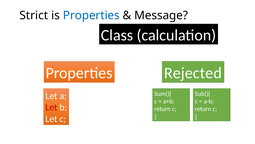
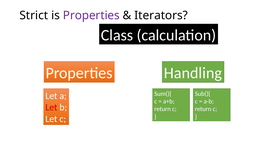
Properties at (91, 15) colour: blue -> purple
Message: Message -> Iterators
Rejected: Rejected -> Handling
